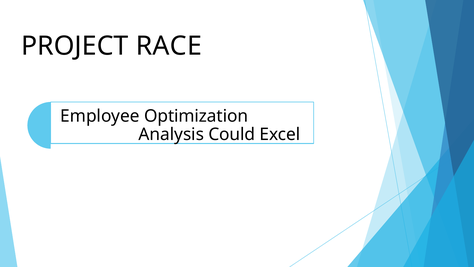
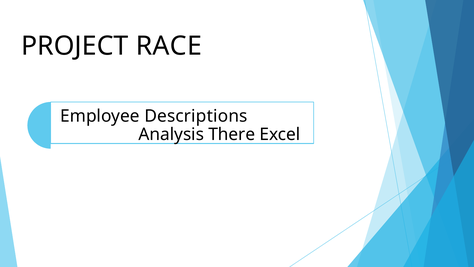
Optimization: Optimization -> Descriptions
Could: Could -> There
